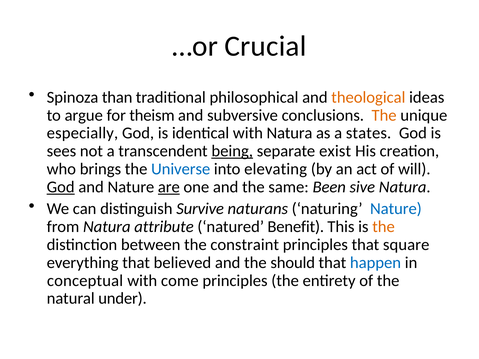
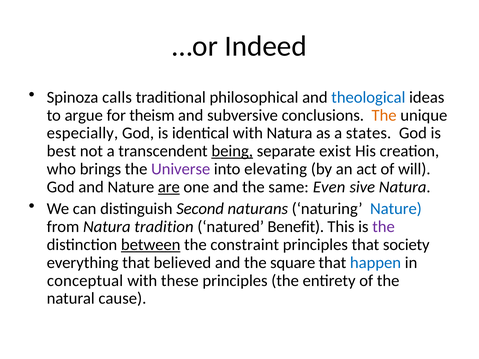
Crucial: Crucial -> Indeed
than: than -> calls
theological colour: orange -> blue
sees: sees -> best
Universe colour: blue -> purple
God at (61, 187) underline: present -> none
Been: Been -> Even
Survive: Survive -> Second
attribute: attribute -> tradition
the at (384, 227) colour: orange -> purple
between underline: none -> present
square: square -> society
should: should -> square
come: come -> these
under: under -> cause
